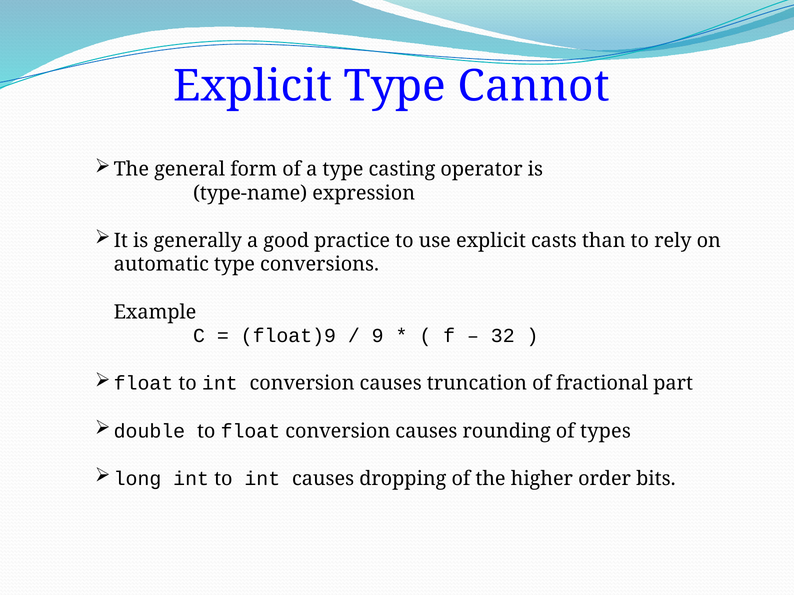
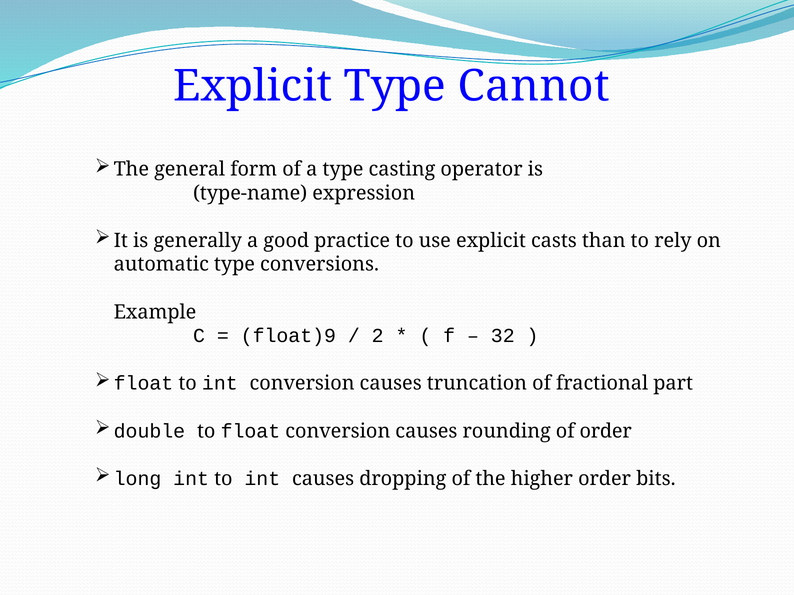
9: 9 -> 2
of types: types -> order
